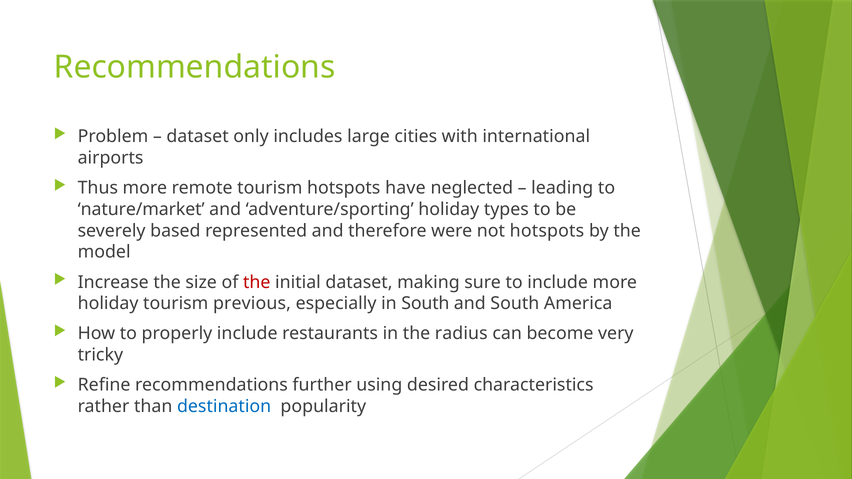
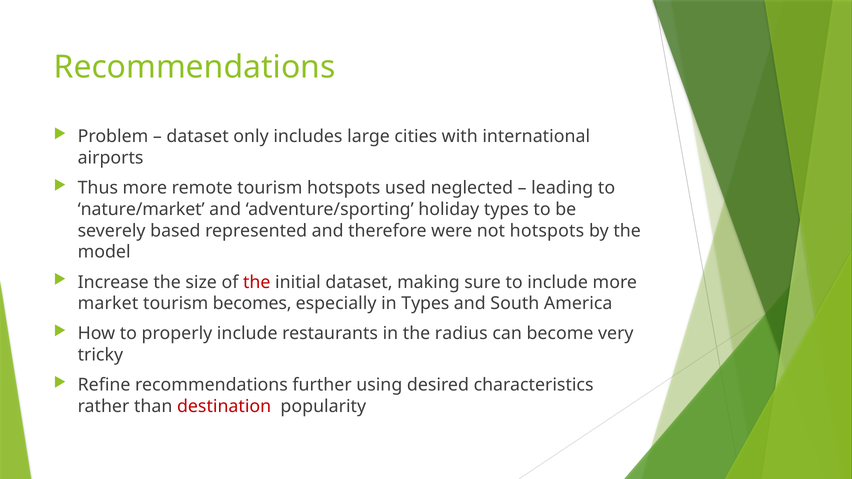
have: have -> used
holiday at (108, 304): holiday -> market
previous: previous -> becomes
in South: South -> Types
destination colour: blue -> red
